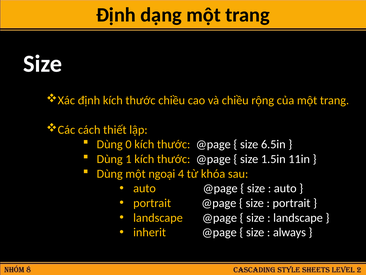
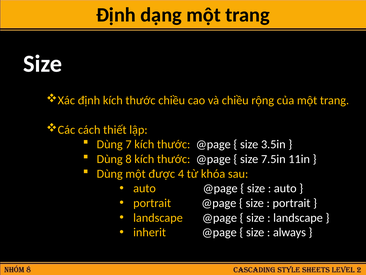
0: 0 -> 7
6.5in: 6.5in -> 3.5in
1: 1 -> 8
1.5in: 1.5in -> 7.5in
ngoại: ngoại -> được
